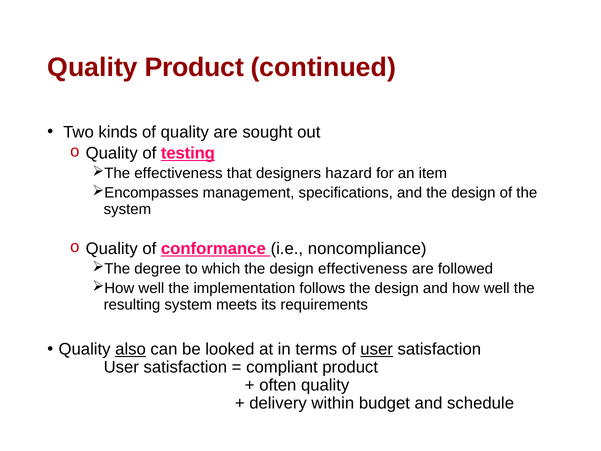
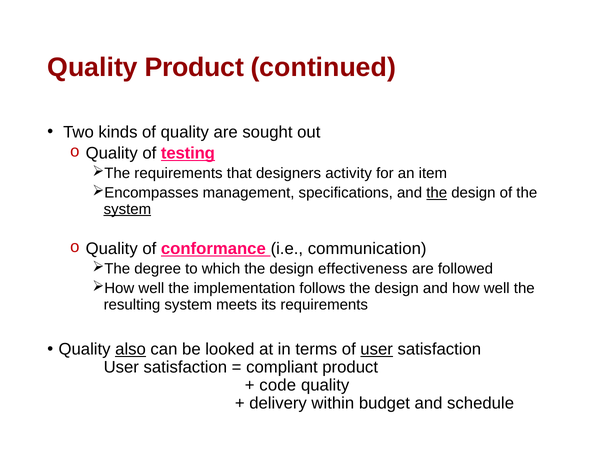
effectiveness at (178, 173): effectiveness -> requirements
hazard: hazard -> activity
the at (437, 193) underline: none -> present
system at (127, 209) underline: none -> present
noncompliance: noncompliance -> communication
often: often -> code
